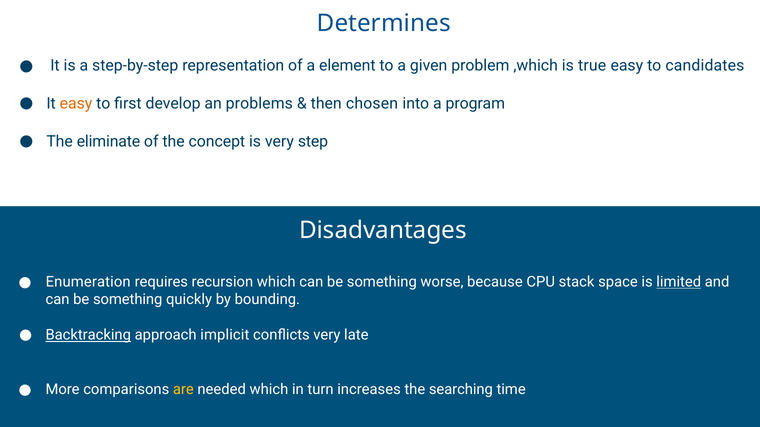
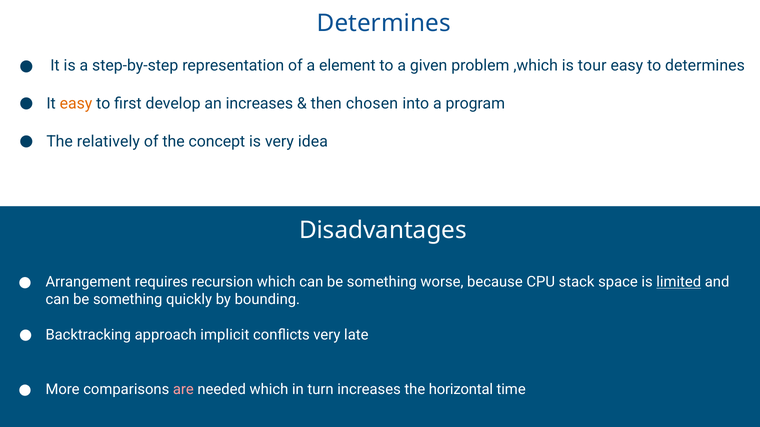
true: true -> tour
to candidates: candidates -> determines
an problems: problems -> increases
eliminate: eliminate -> relatively
step: step -> idea
Enumeration: Enumeration -> Arrangement
Backtracking underline: present -> none
are colour: yellow -> pink
searching: searching -> horizontal
